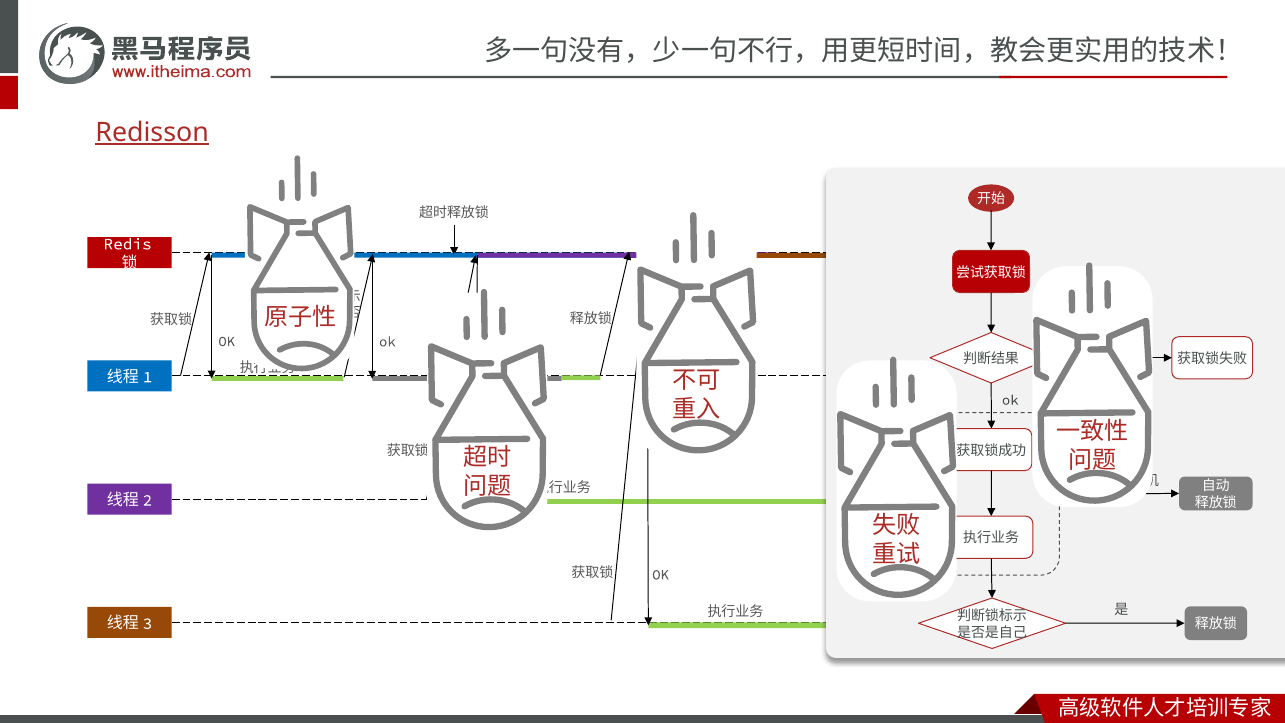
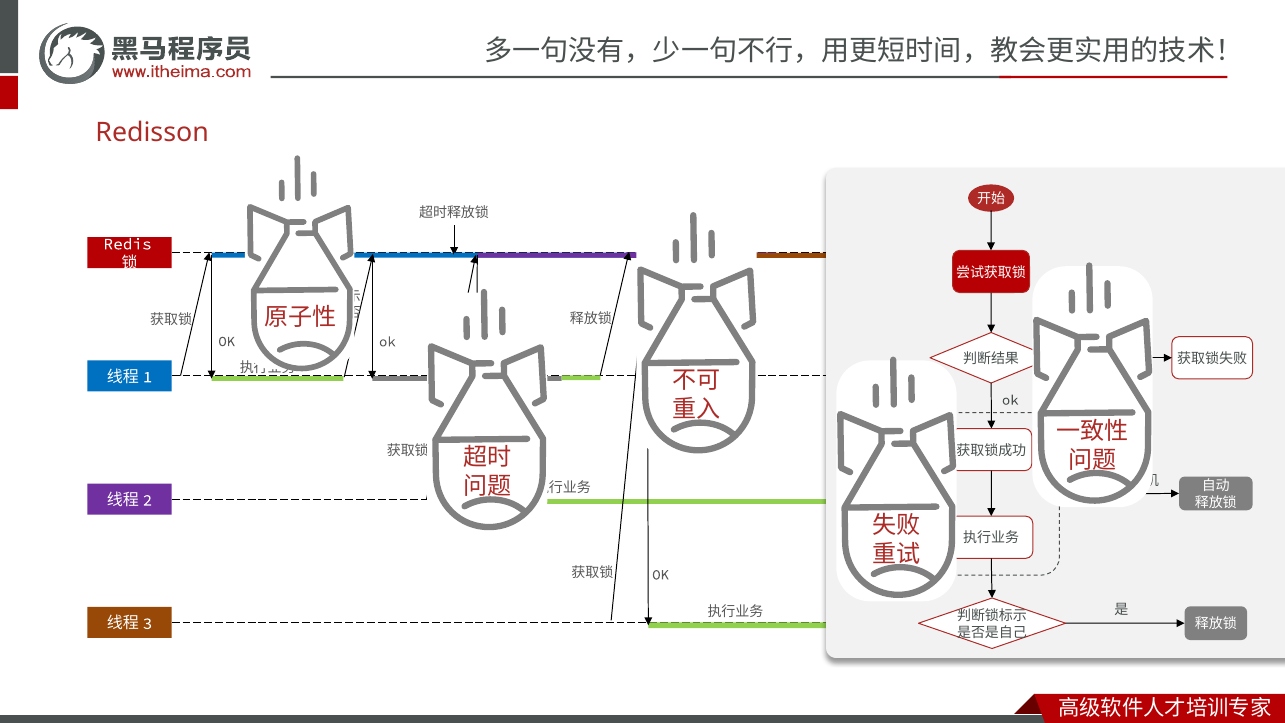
Redisson underline: present -> none
